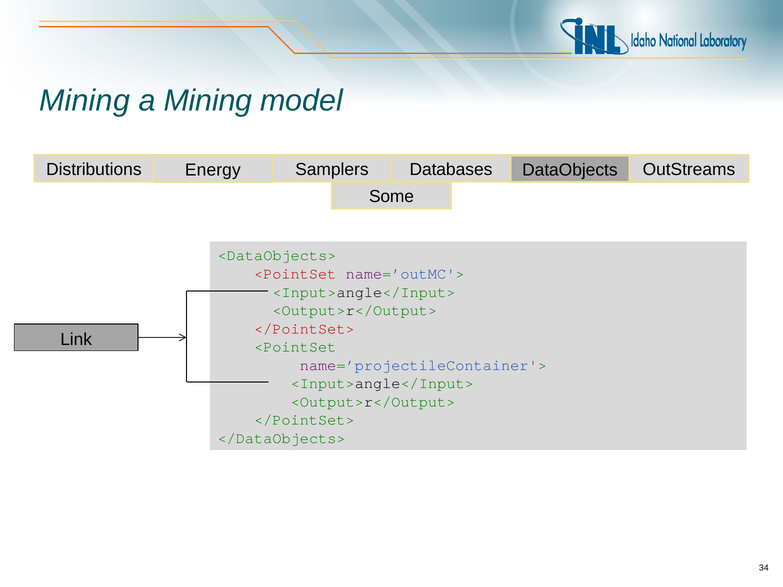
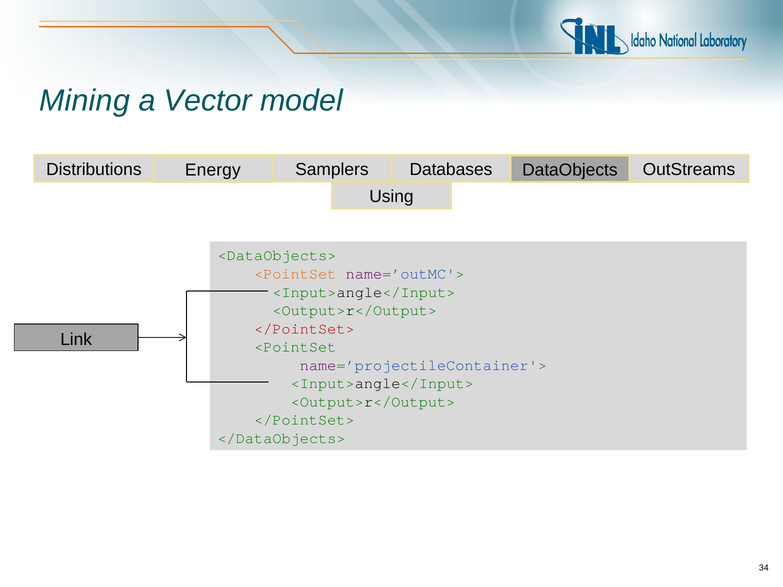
a Mining: Mining -> Vector
Some: Some -> Using
<PointSet at (295, 274) colour: red -> orange
